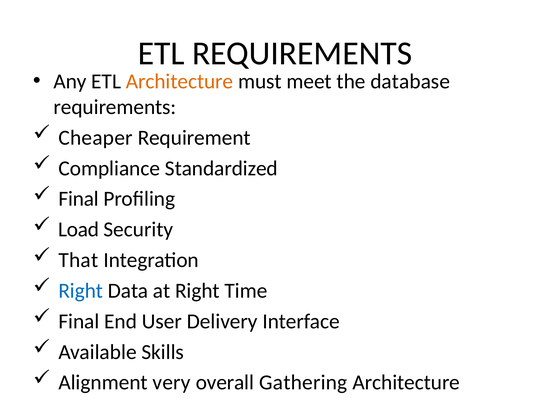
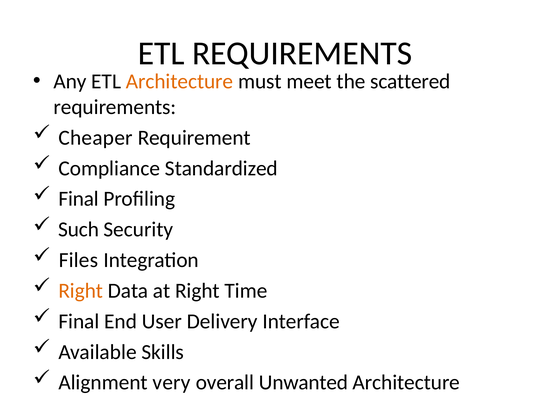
database: database -> scattered
Load: Load -> Such
That: That -> Files
Right at (81, 290) colour: blue -> orange
Gathering: Gathering -> Unwanted
